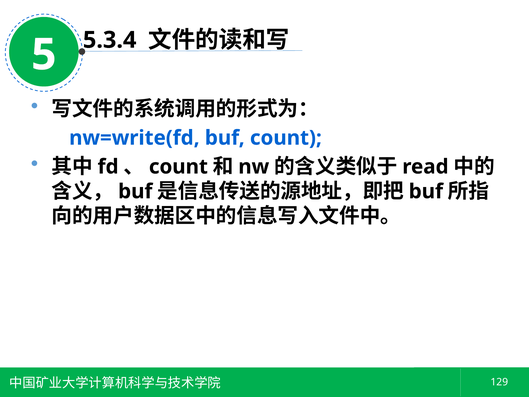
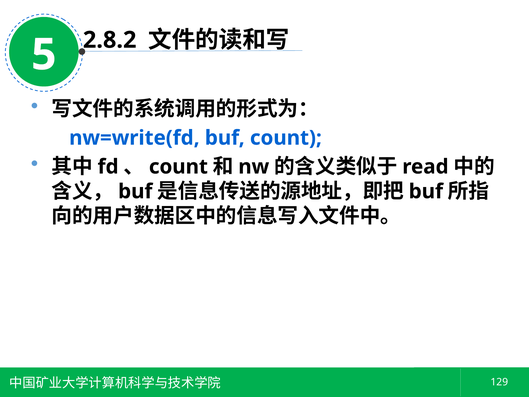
5.3.4: 5.3.4 -> 2.8.2
